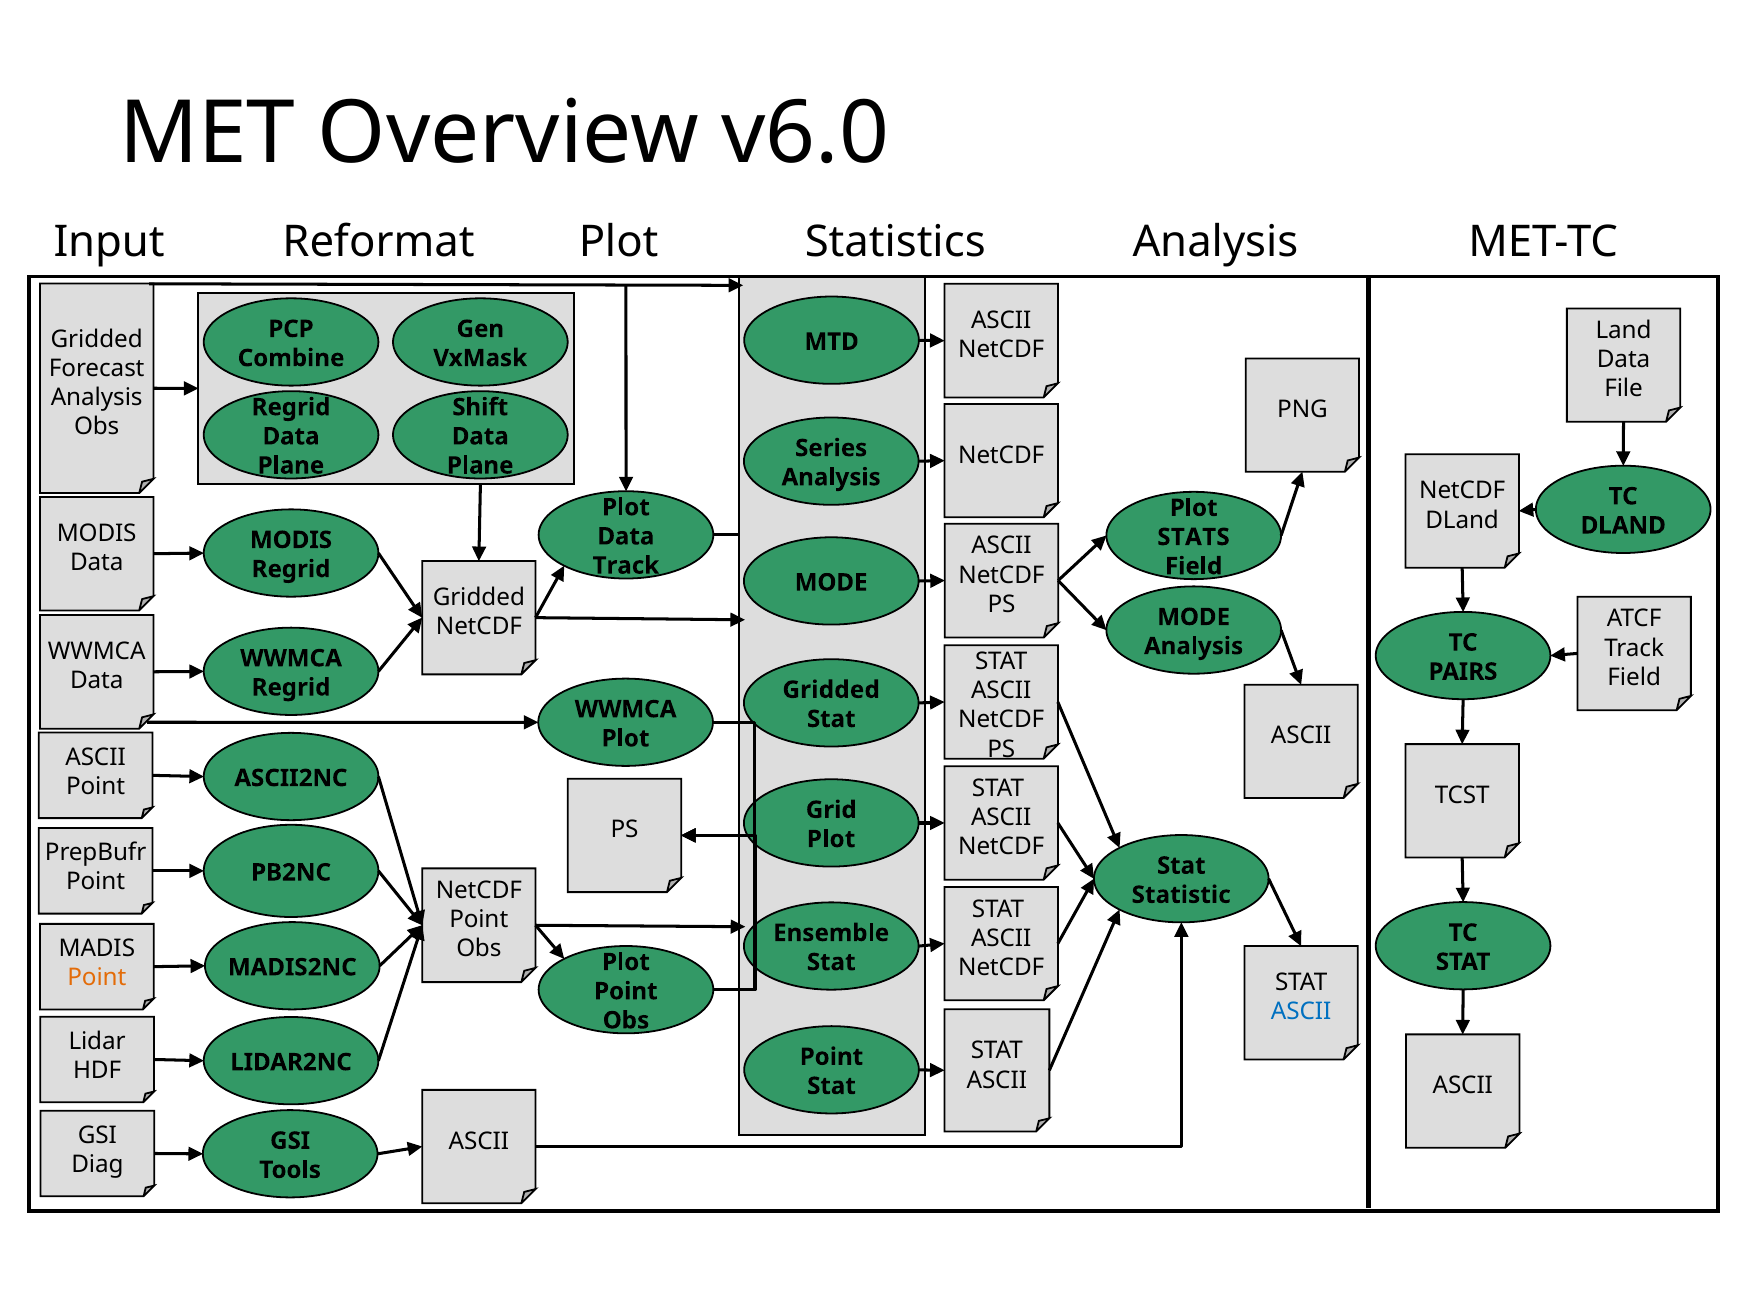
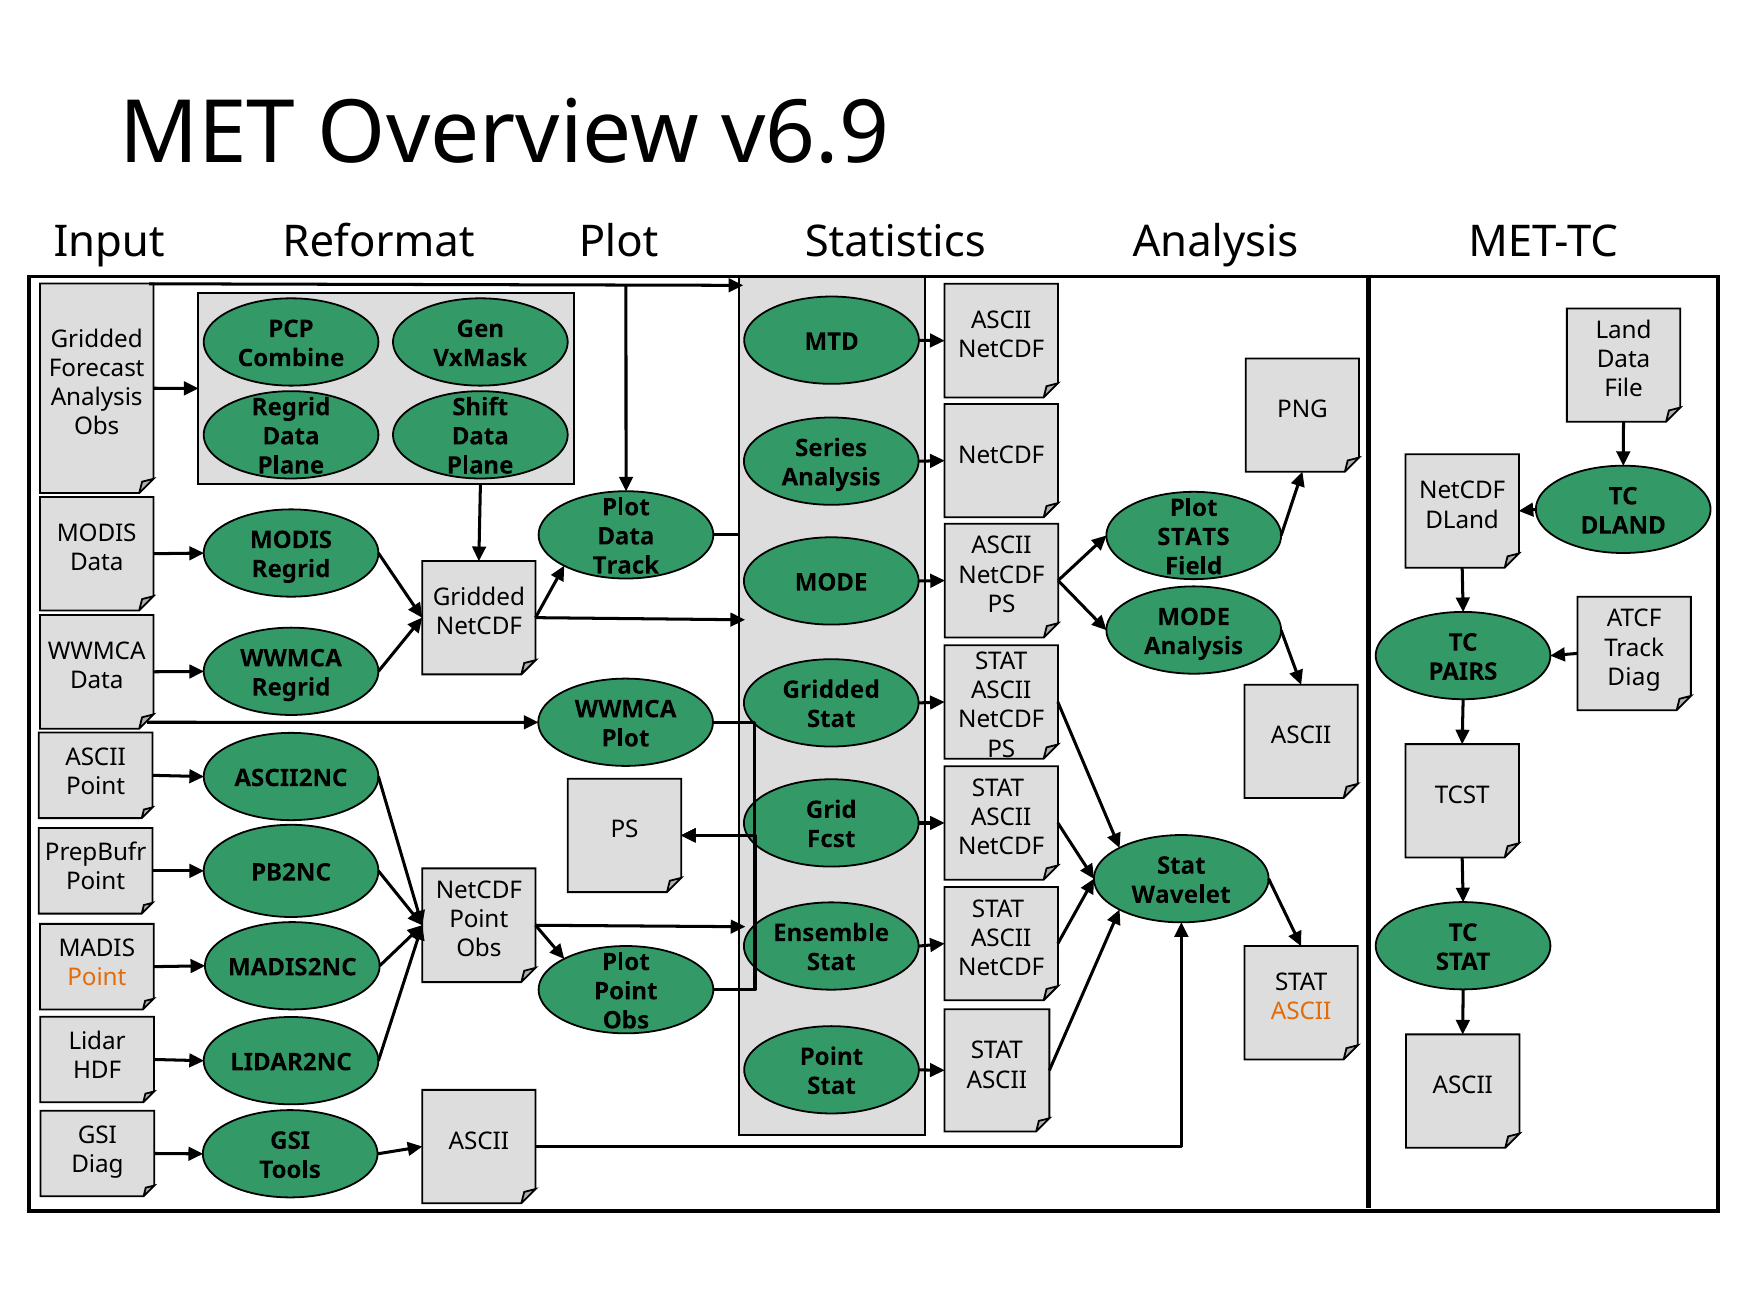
v6.0: v6.0 -> v6.9
Field at (1634, 677): Field -> Diag
Plot at (831, 839): Plot -> Fcst
Statistic: Statistic -> Wavelet
ASCII at (1301, 1012) colour: blue -> orange
